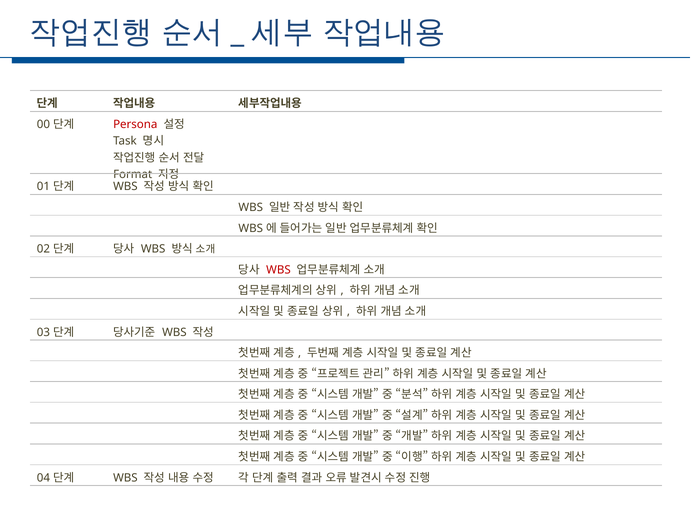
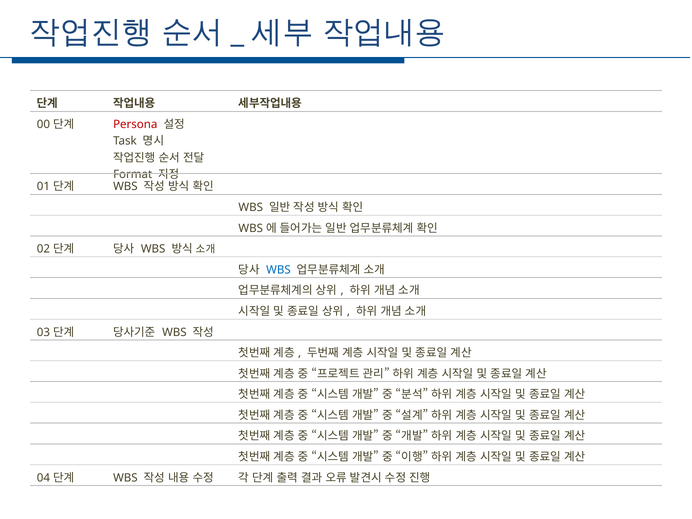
WBS at (278, 270) colour: red -> blue
